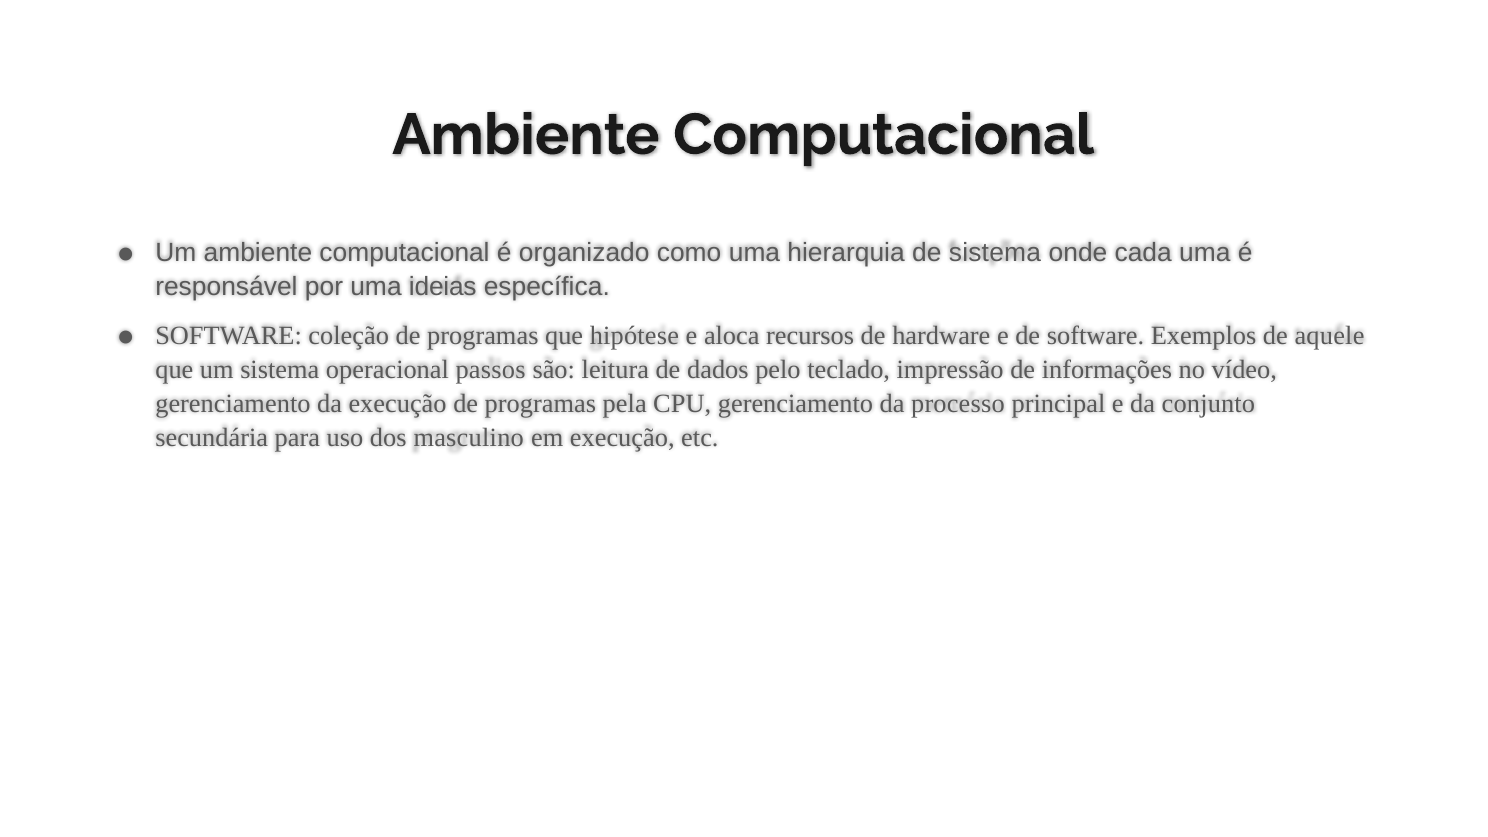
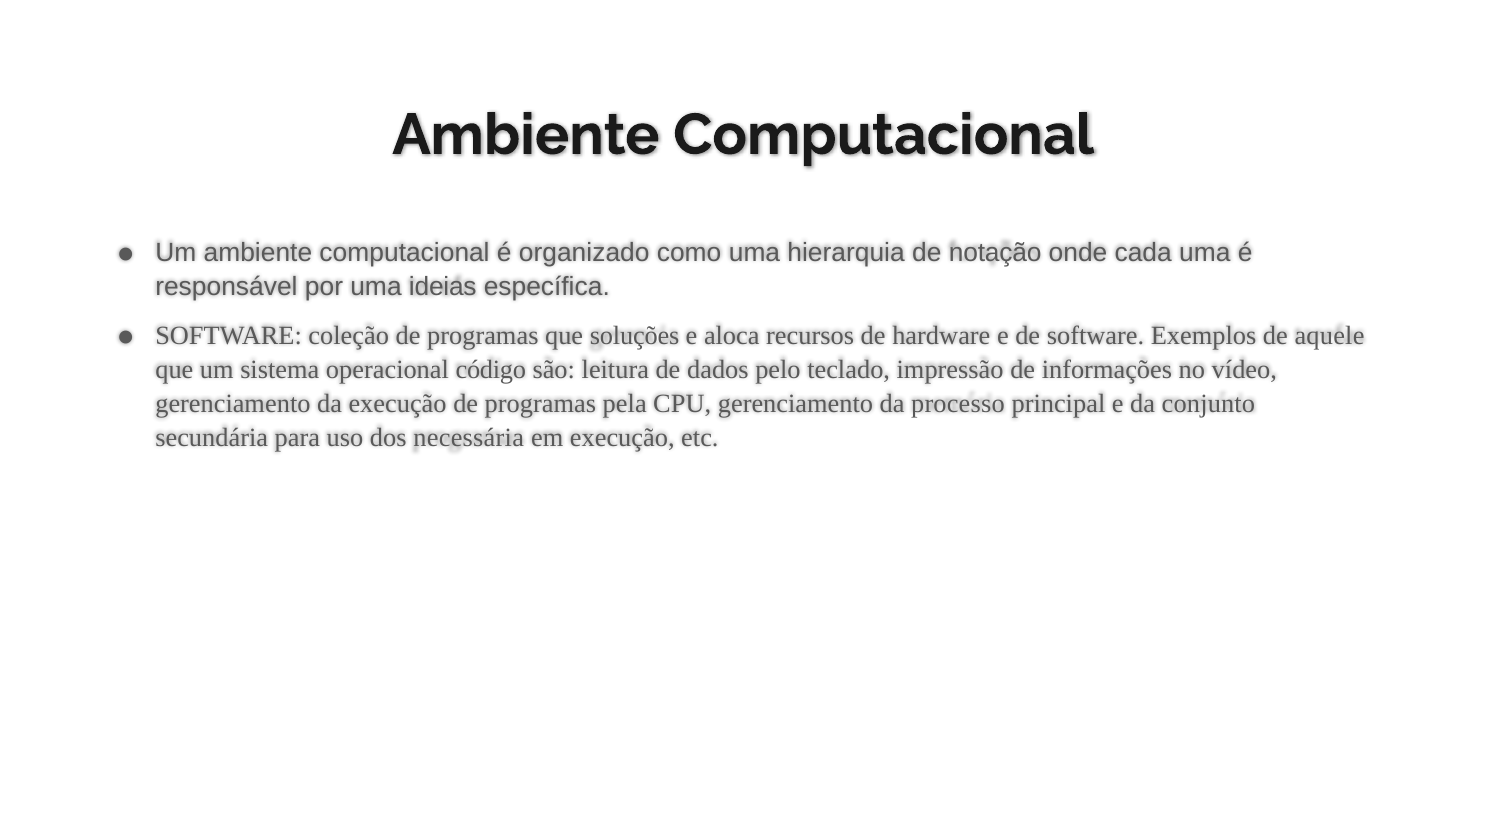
de sistema: sistema -> notação
hipótese: hipótese -> soluções
passos: passos -> código
masculino: masculino -> necessária
